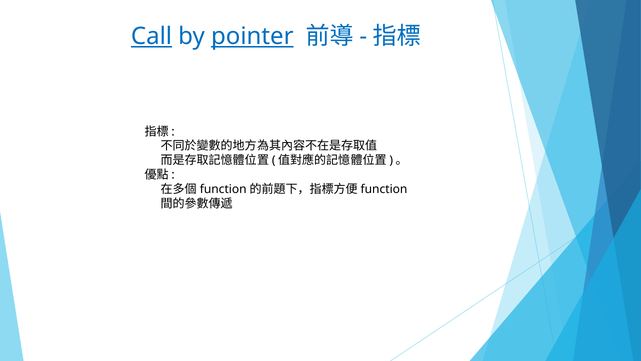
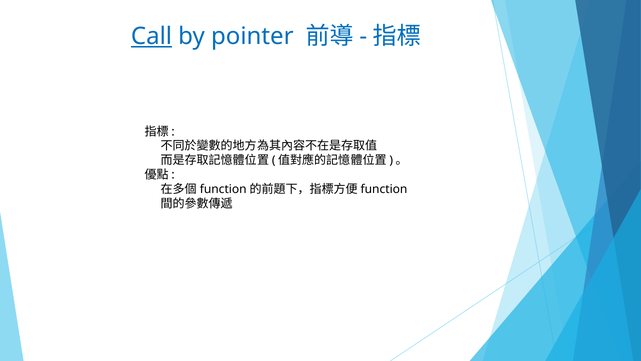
pointer underline: present -> none
